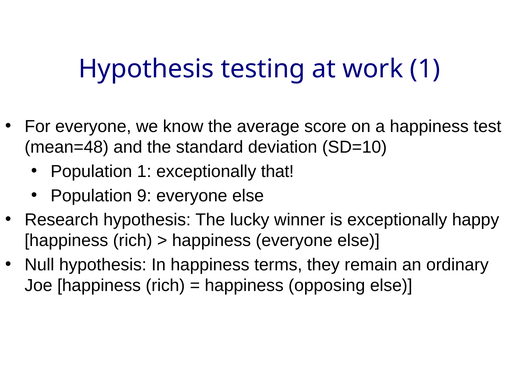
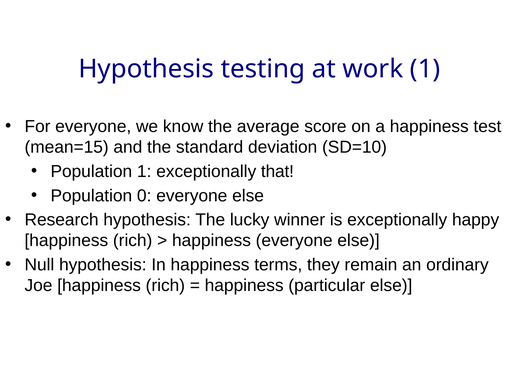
mean=48: mean=48 -> mean=15
9: 9 -> 0
opposing: opposing -> particular
